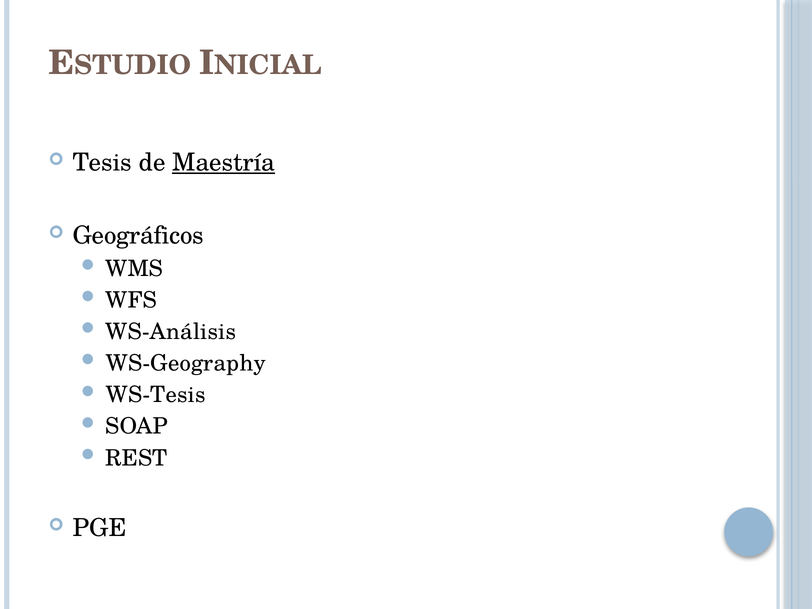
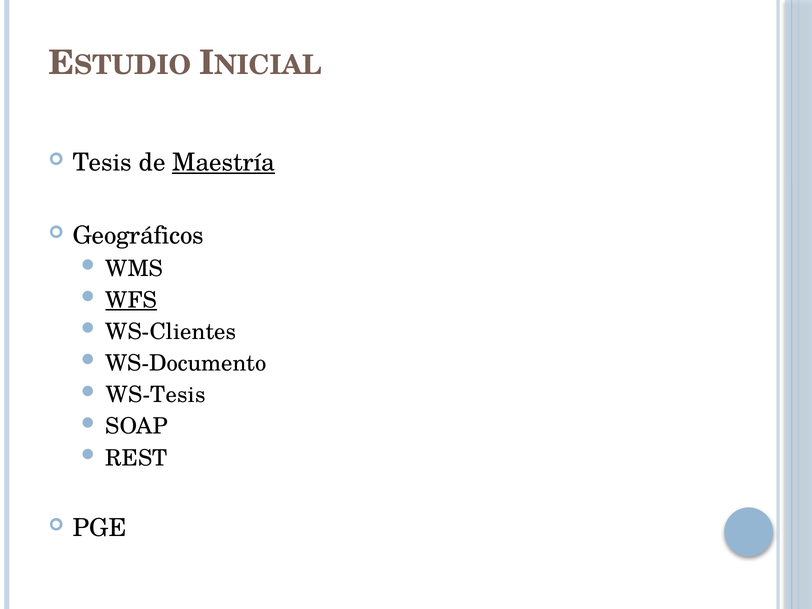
WFS underline: none -> present
WS-Análisis: WS-Análisis -> WS-Clientes
WS-Geography: WS-Geography -> WS-Documento
